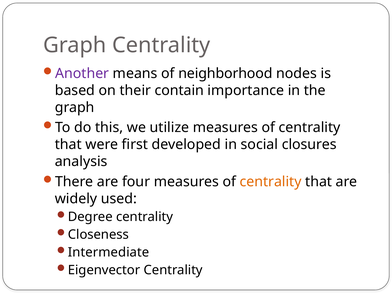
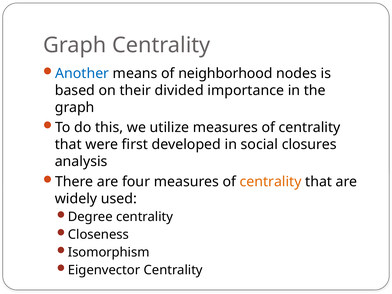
Another colour: purple -> blue
contain: contain -> divided
Intermediate: Intermediate -> Isomorphism
